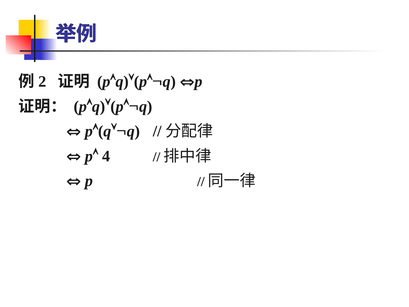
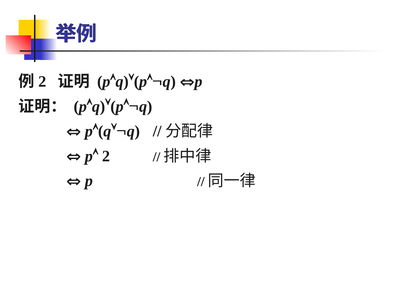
4 at (106, 156): 4 -> 2
